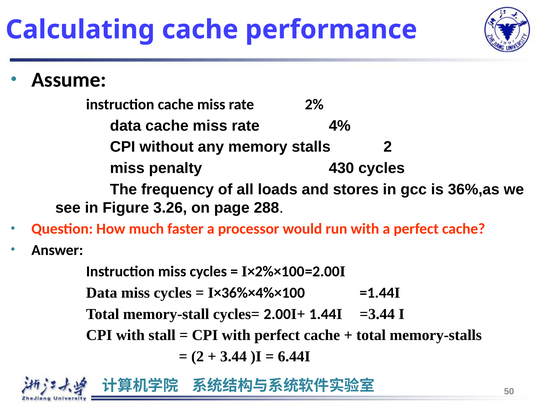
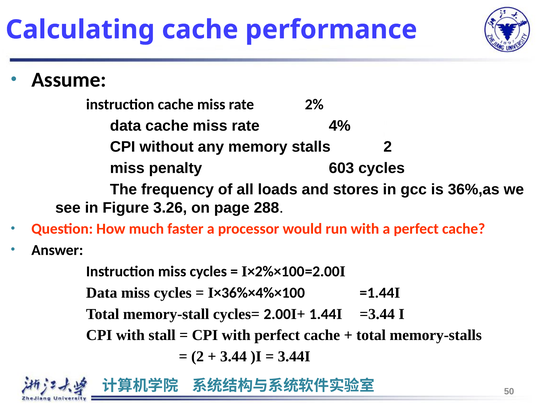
430: 430 -> 603
6.44I: 6.44I -> 3.44I
